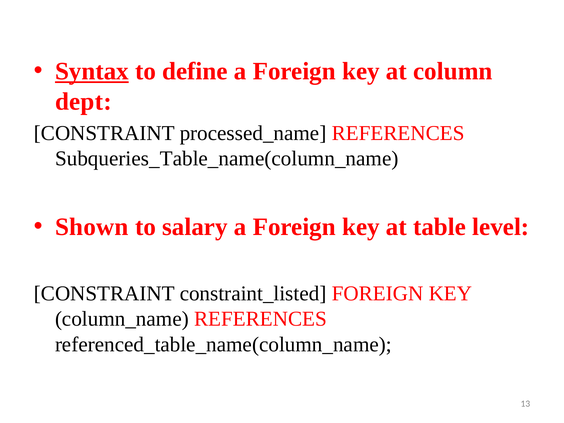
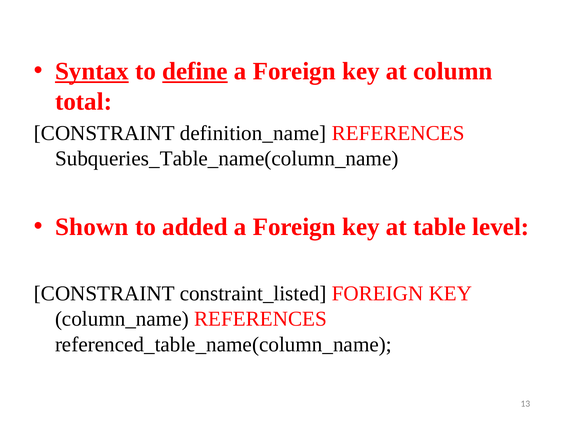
define underline: none -> present
dept: dept -> total
processed_name: processed_name -> definition_name
salary: salary -> added
